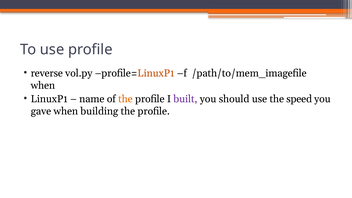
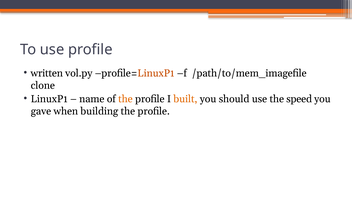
reverse: reverse -> written
when at (43, 85): when -> clone
built colour: purple -> orange
